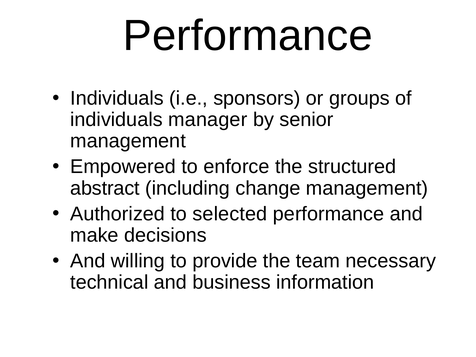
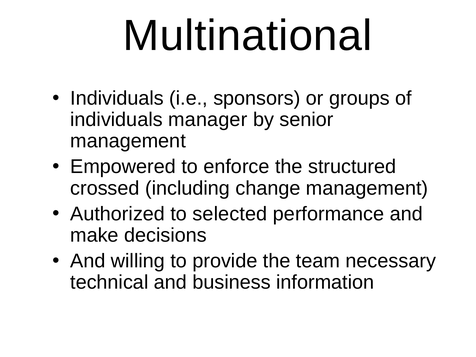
Performance at (248, 36): Performance -> Multinational
abstract: abstract -> crossed
